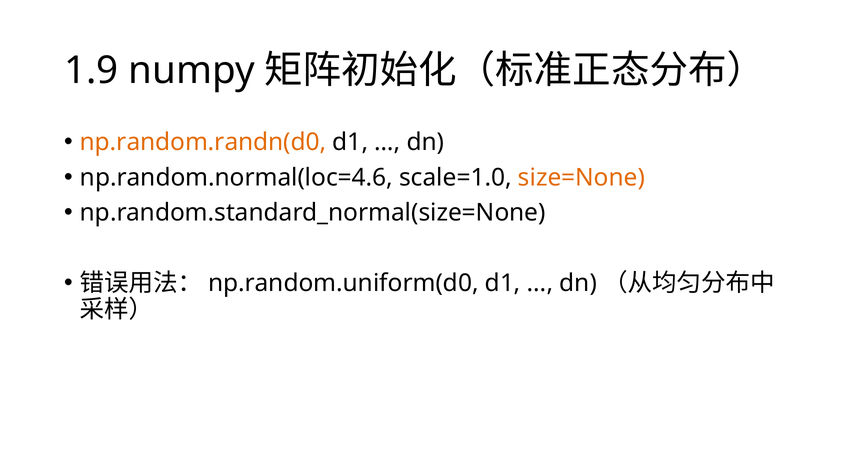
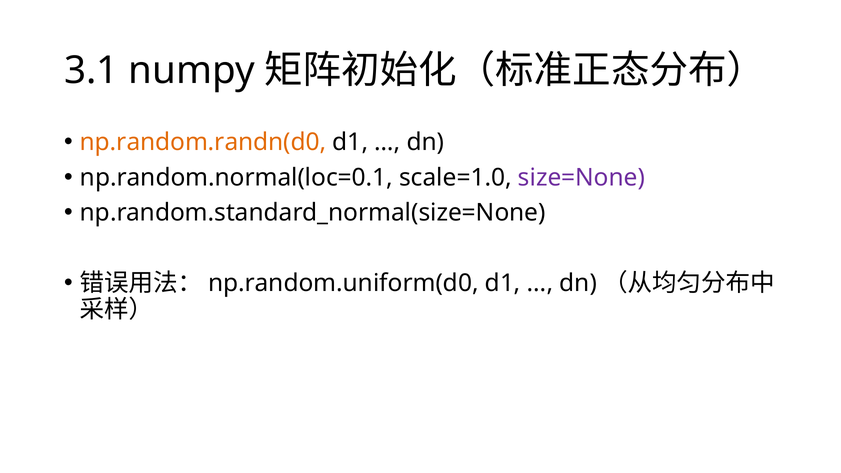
1.9: 1.9 -> 3.1
np.random.normal(loc=4.6: np.random.normal(loc=4.6 -> np.random.normal(loc=0.1
size=None colour: orange -> purple
